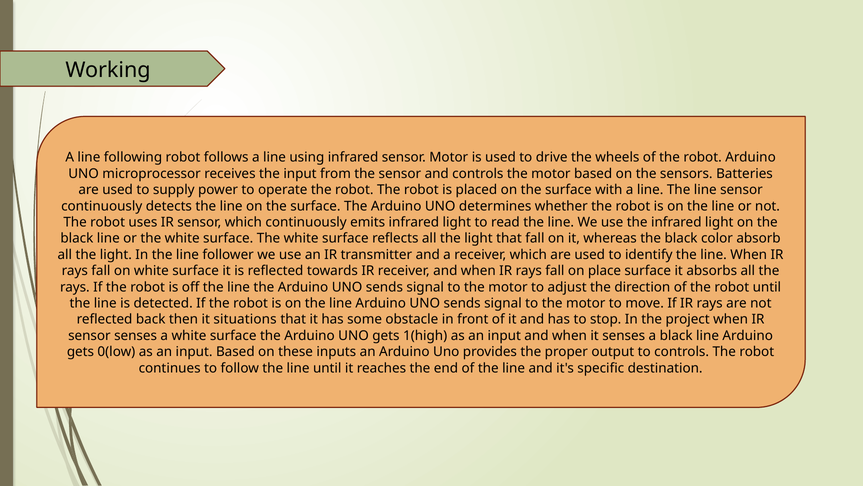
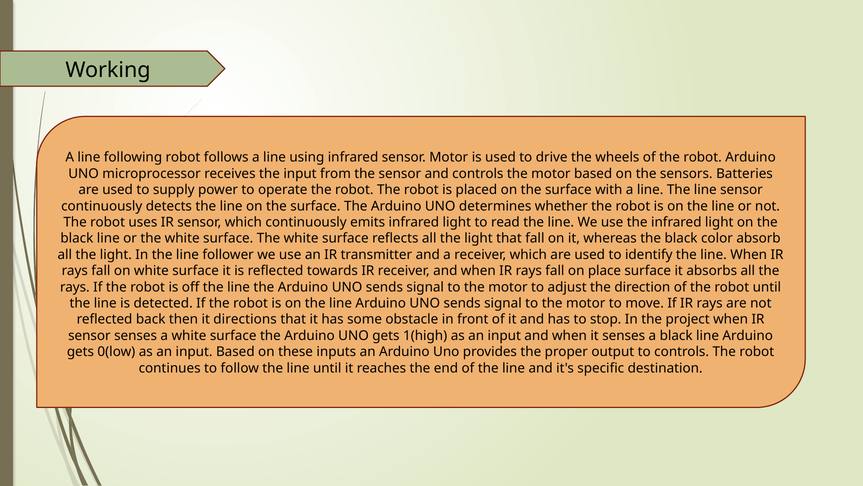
situations: situations -> directions
